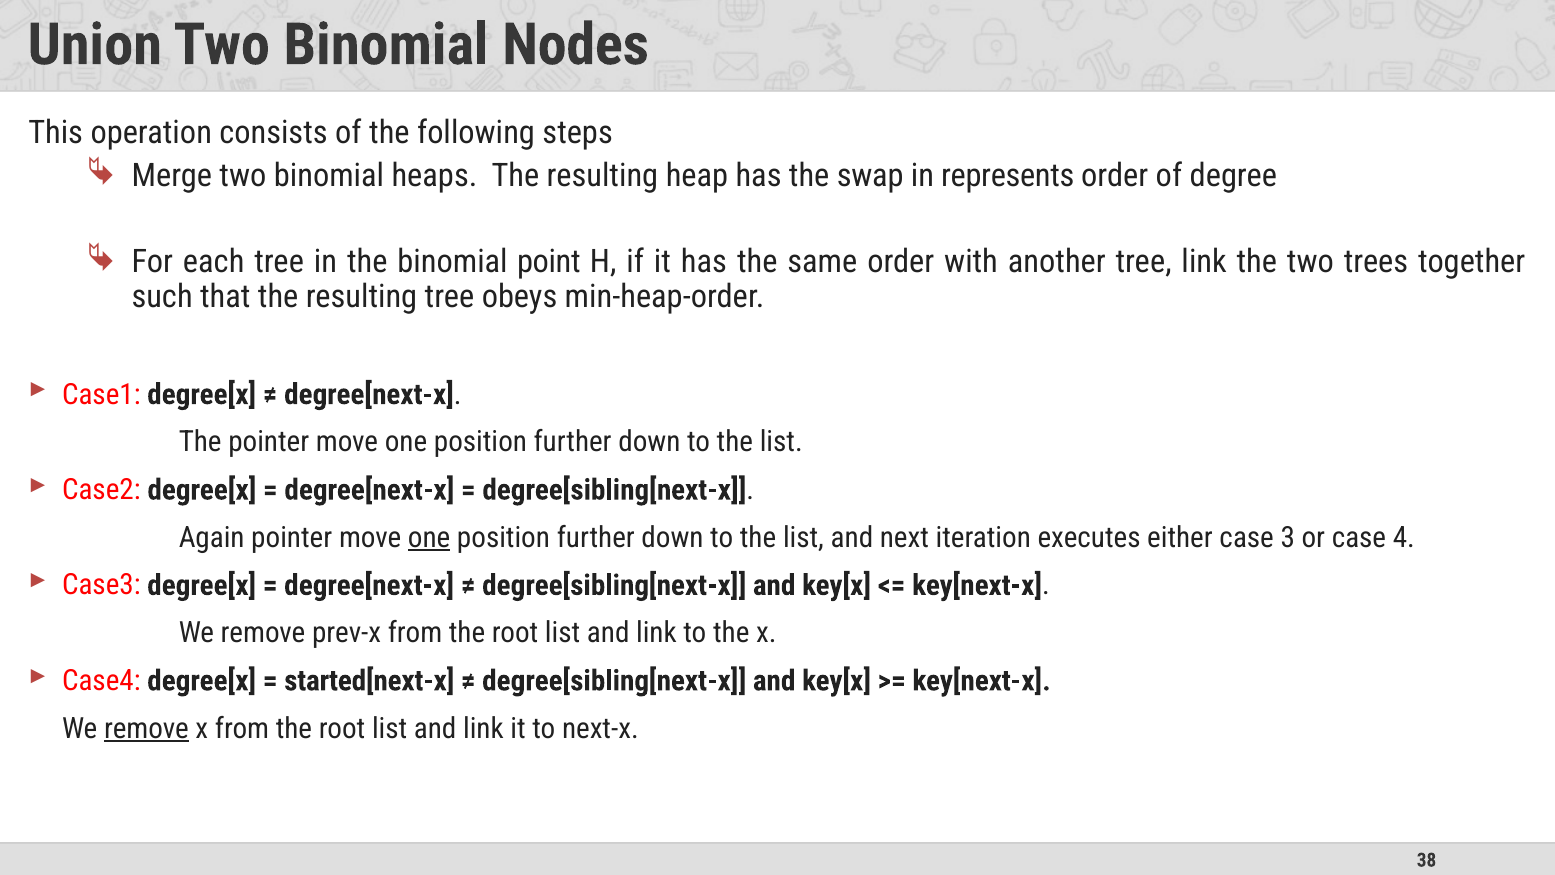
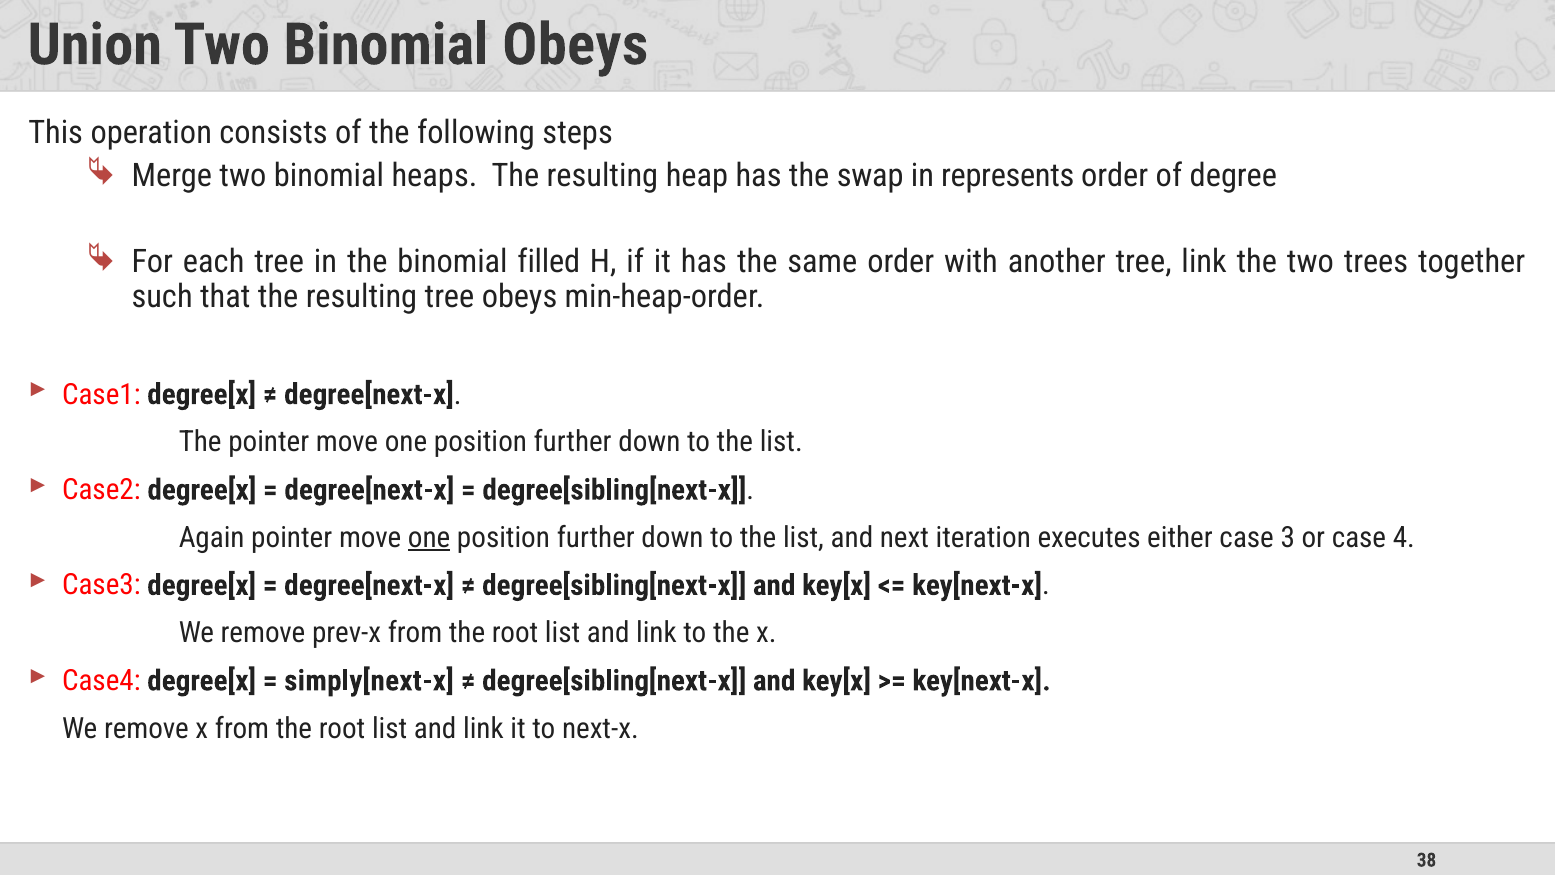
Binomial Nodes: Nodes -> Obeys
point: point -> filled
started[next-x: started[next-x -> simply[next-x
remove at (146, 728) underline: present -> none
